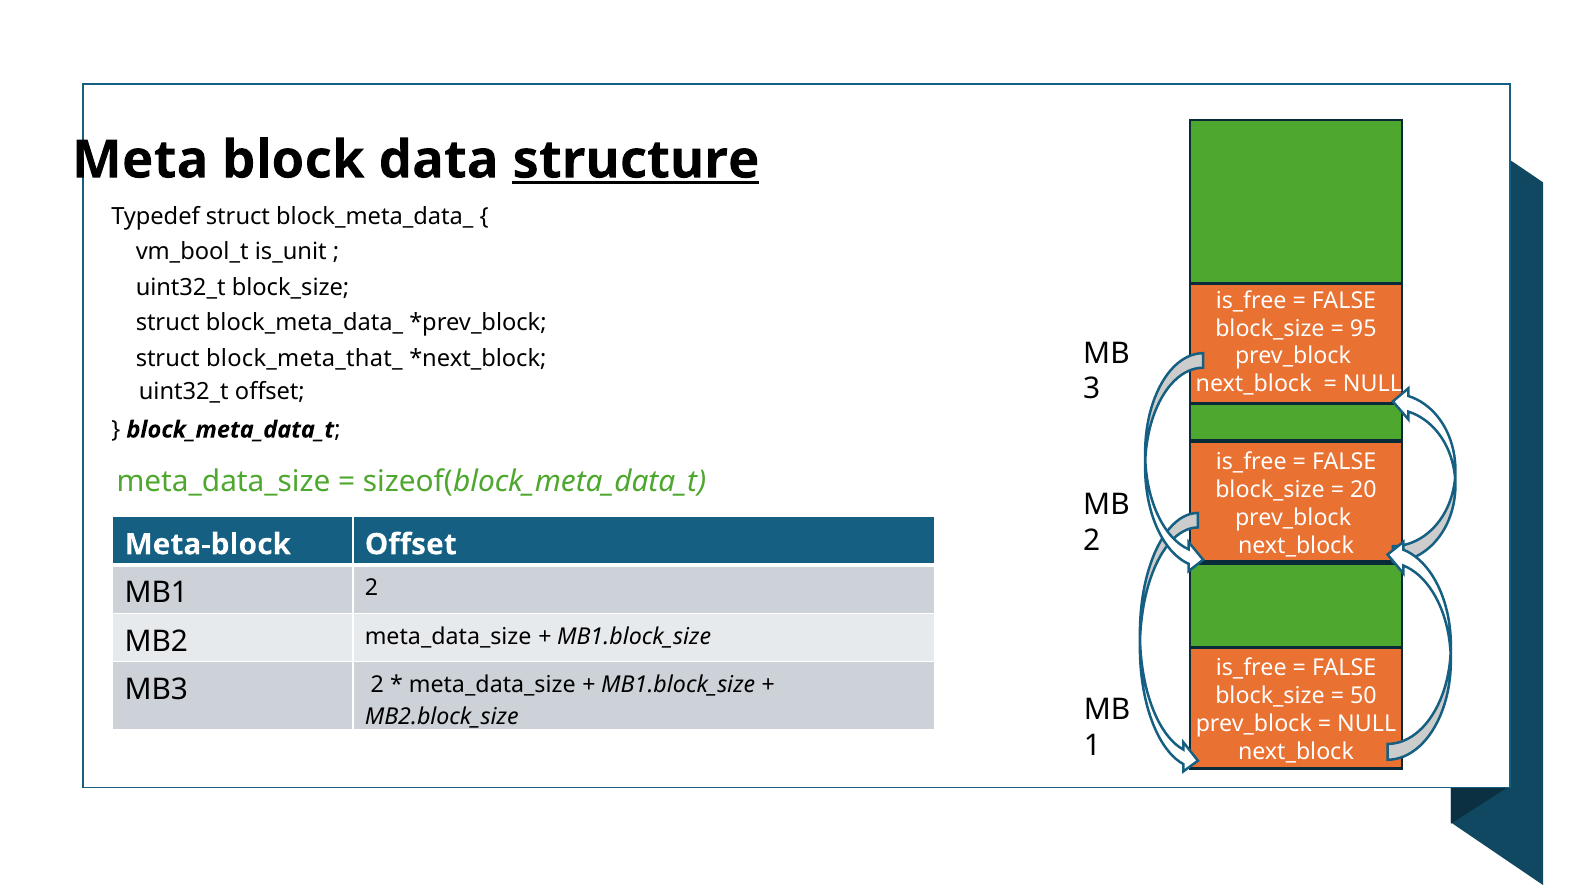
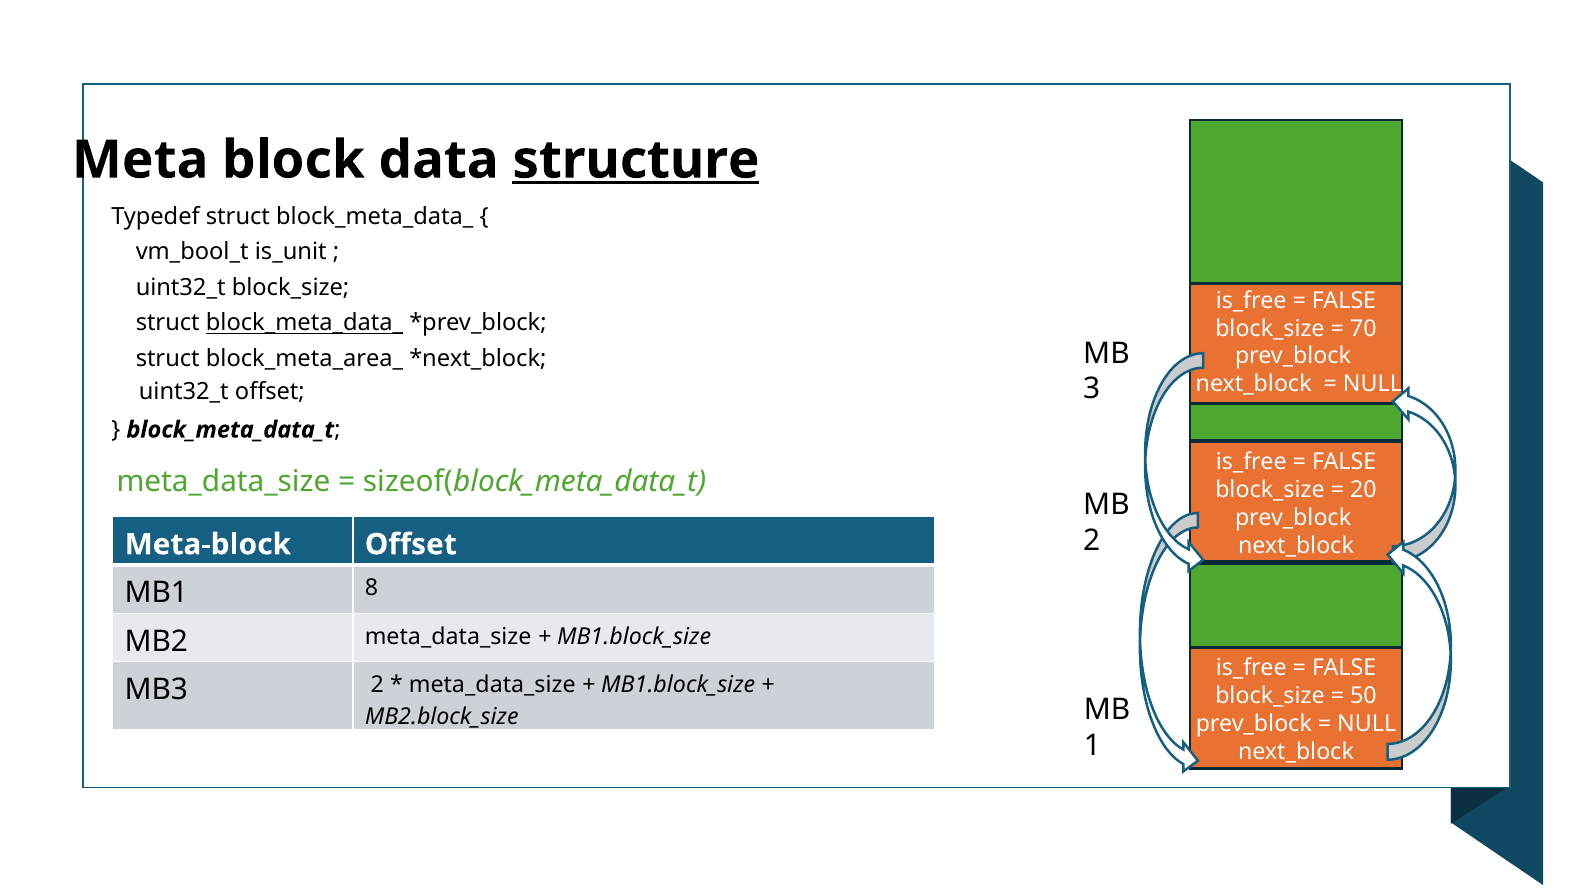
block_meta_data_ at (305, 323) underline: none -> present
95: 95 -> 70
block_meta_that_: block_meta_that_ -> block_meta_area_
MB1 2: 2 -> 8
